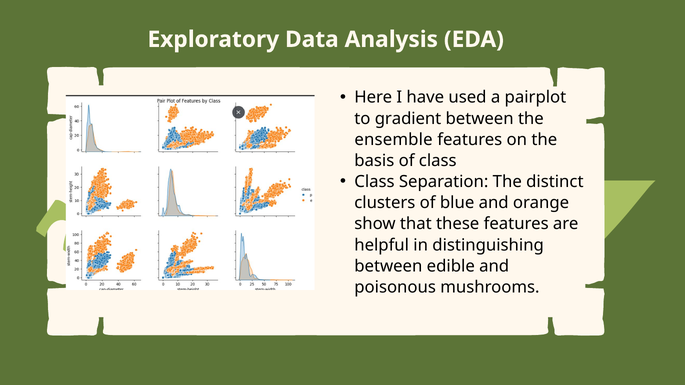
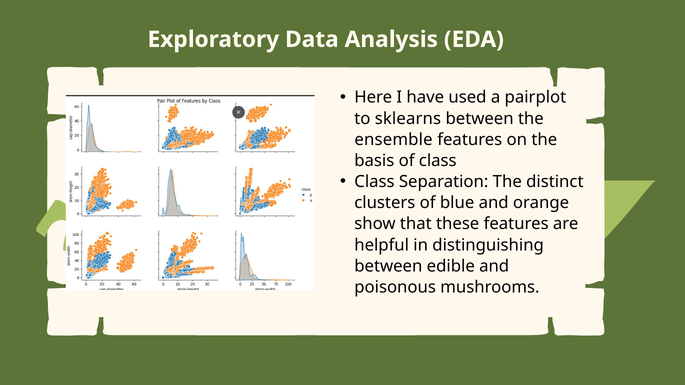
gradient: gradient -> sklearns
